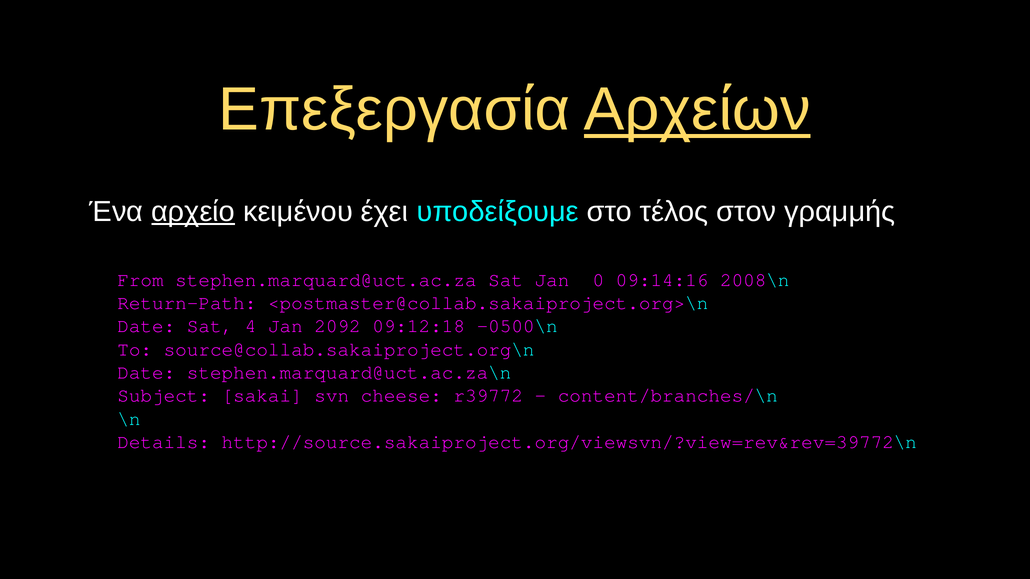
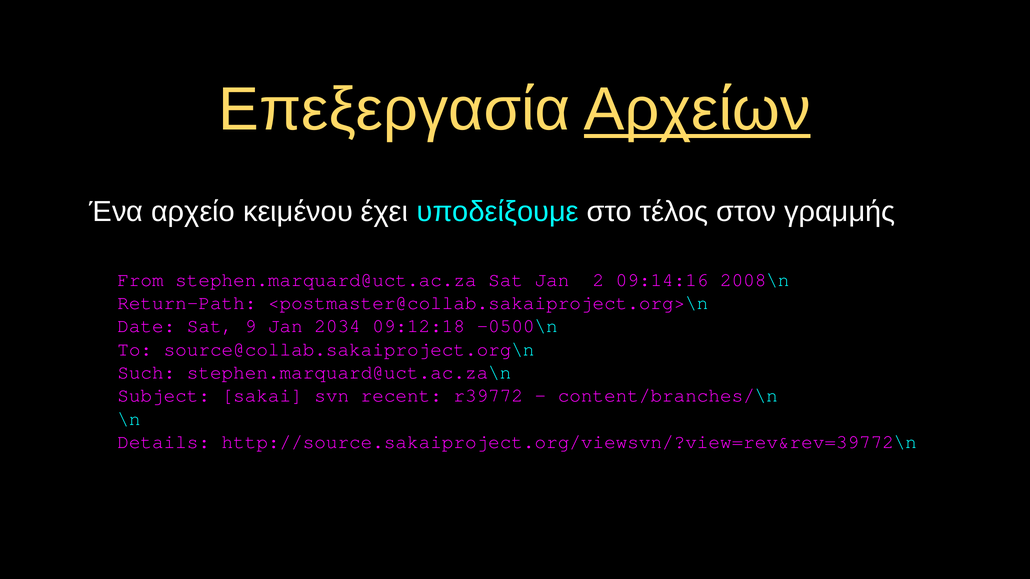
αρχείο underline: present -> none
0: 0 -> 2
4: 4 -> 9
2092: 2092 -> 2034
Date at (146, 373): Date -> Such
cheese: cheese -> recent
